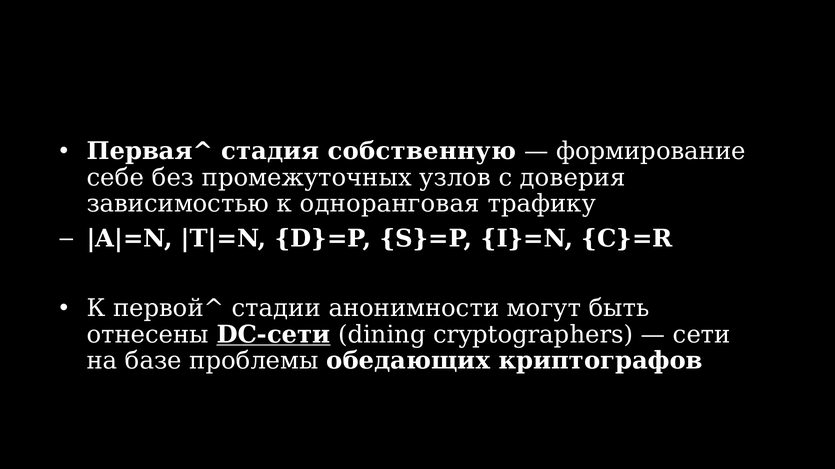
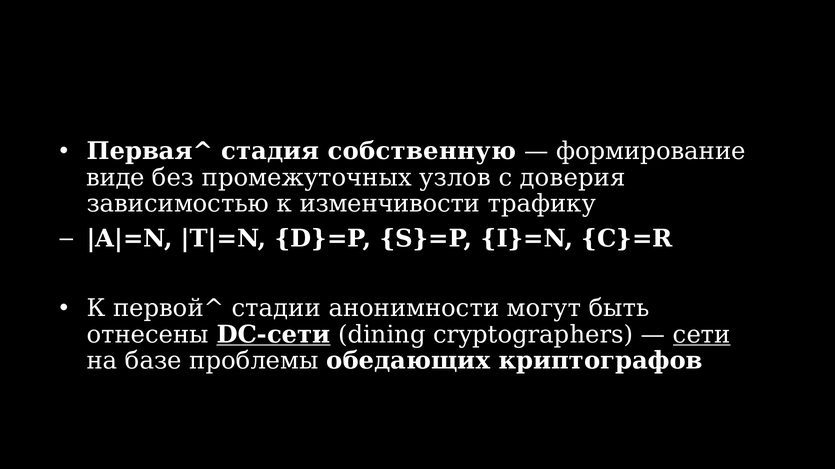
себе: себе -> виде
одноранговая: одноранговая -> изменчивости
сети underline: none -> present
